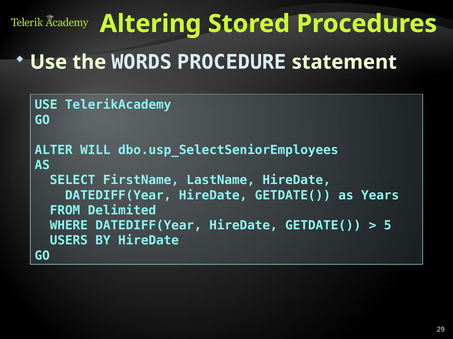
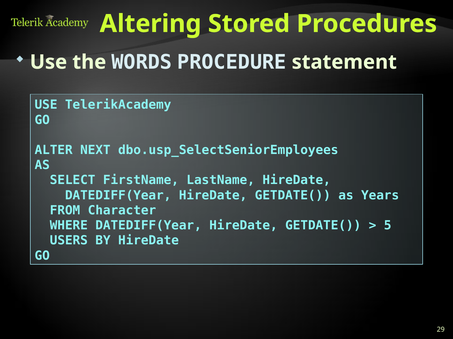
WILL: WILL -> NEXT
Delimited: Delimited -> Character
